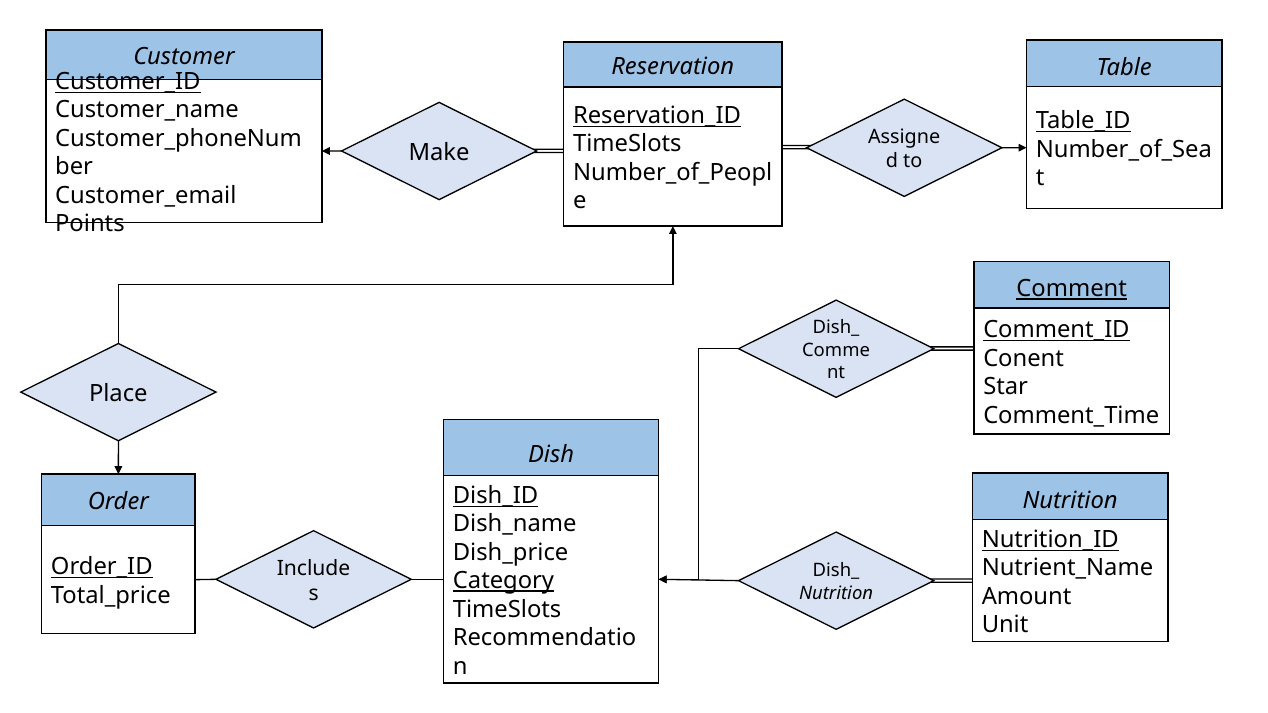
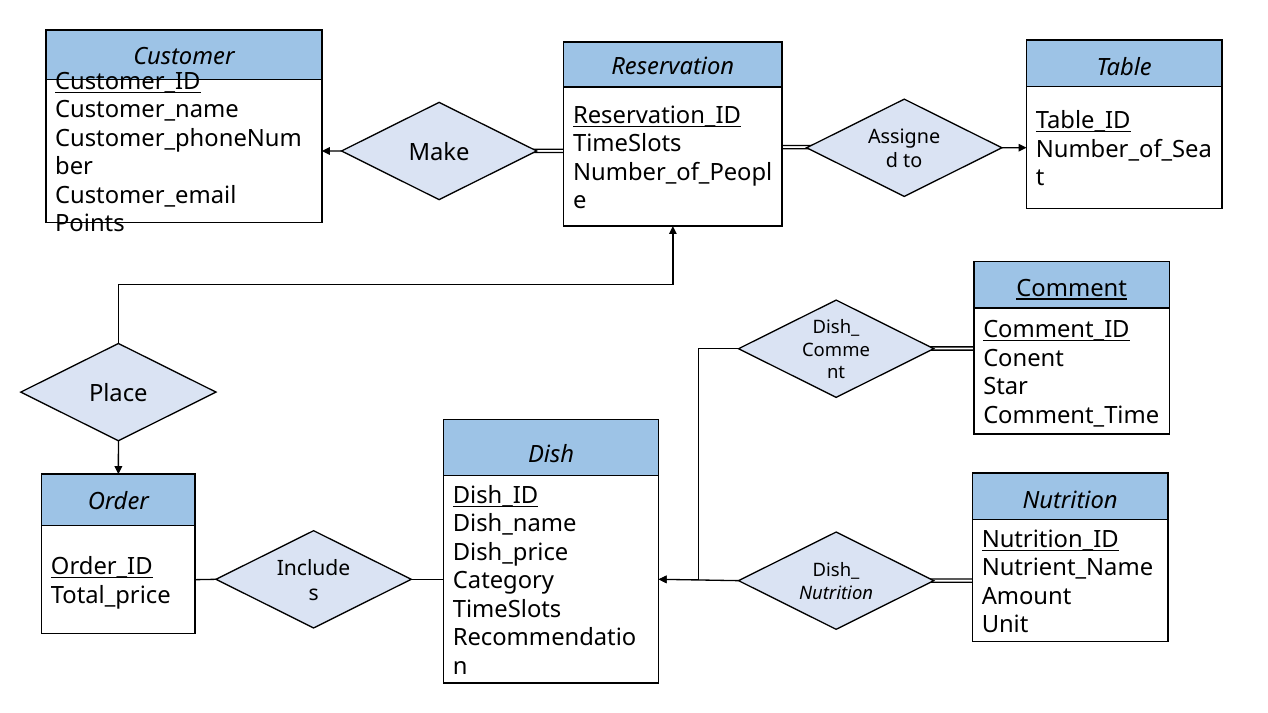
Category underline: present -> none
